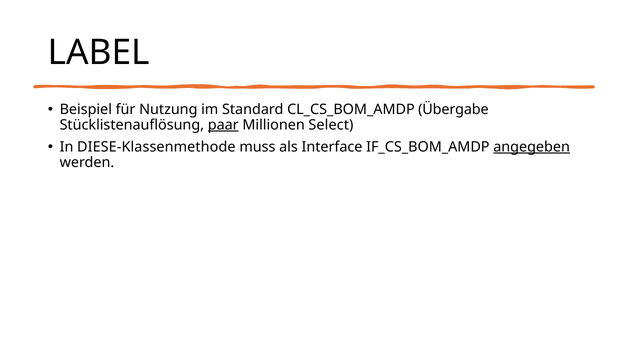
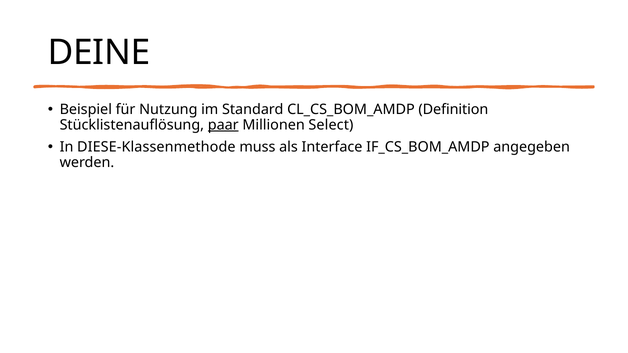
LABEL: LABEL -> DEINE
Übergabe: Übergabe -> Definition
angegeben underline: present -> none
